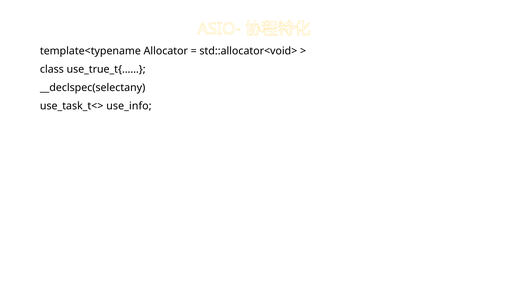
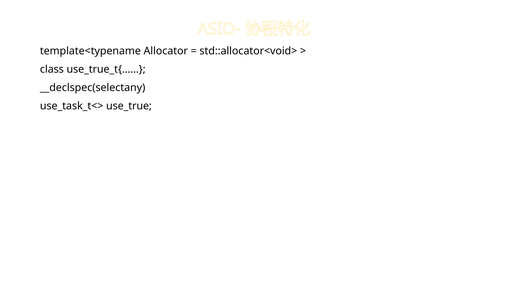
use_info: use_info -> use_true
